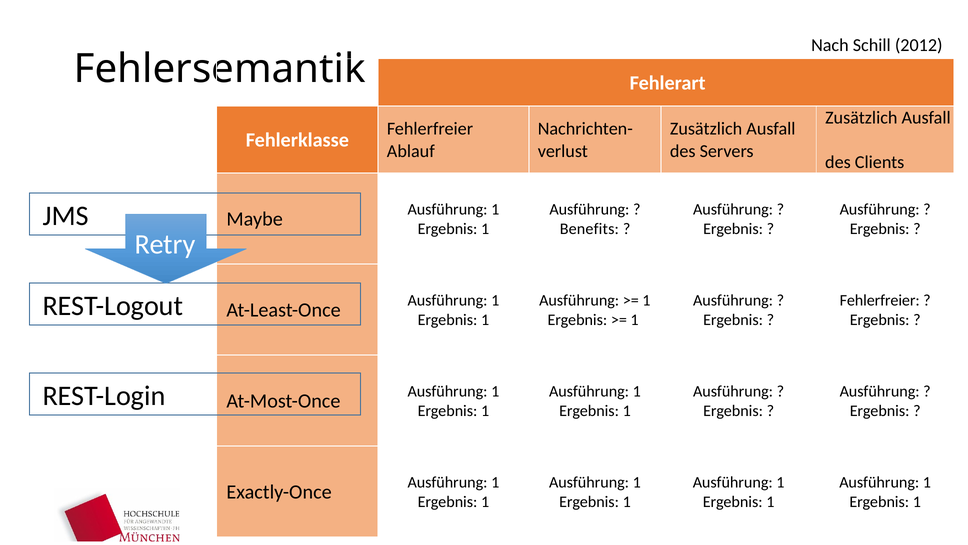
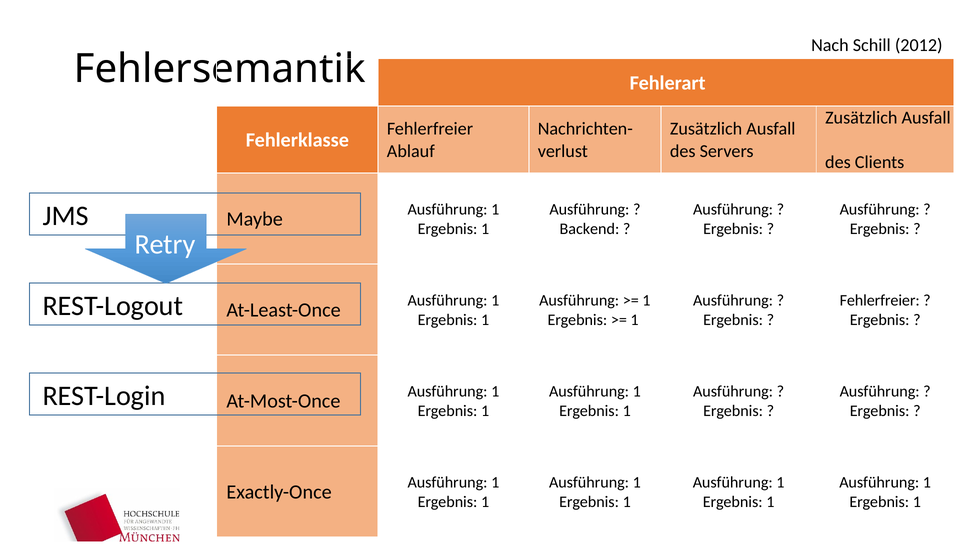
Benefits: Benefits -> Backend
